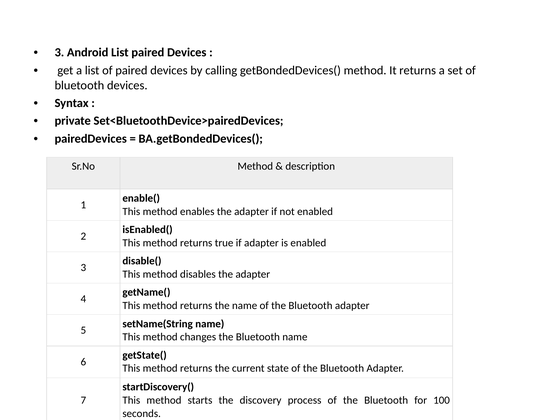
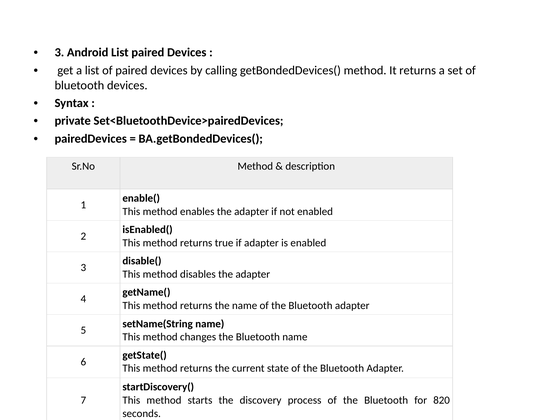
100: 100 -> 820
